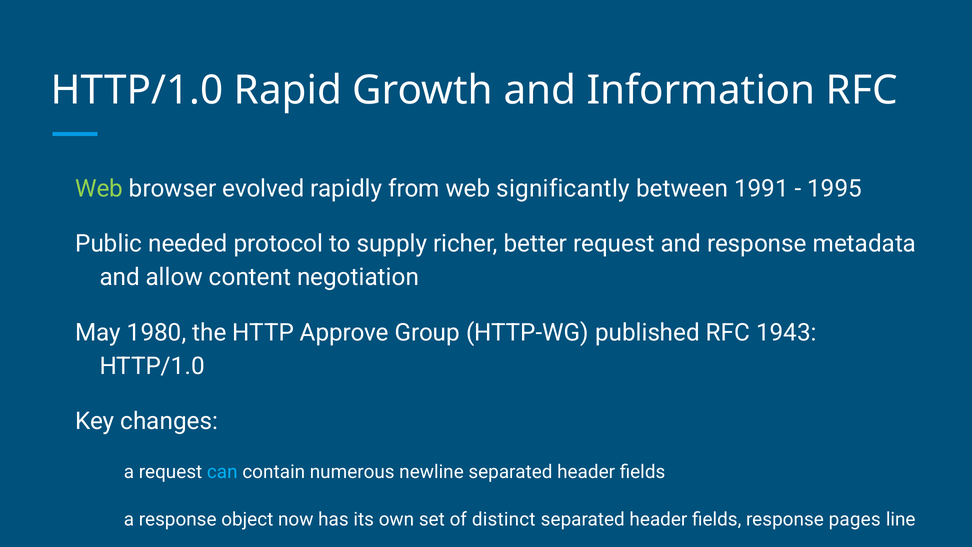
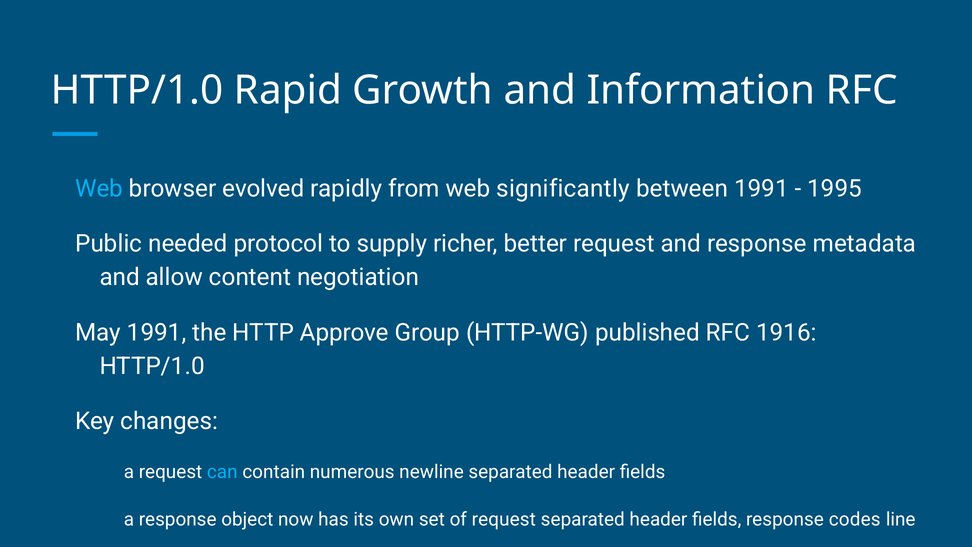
Web at (99, 189) colour: light green -> light blue
May 1980: 1980 -> 1991
1943: 1943 -> 1916
set of distinct: distinct -> request
pages: pages -> codes
